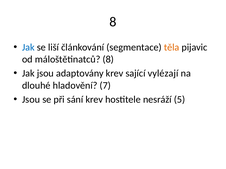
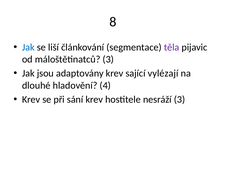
těla colour: orange -> purple
máloštětinatců 8: 8 -> 3
7: 7 -> 4
Jsou at (31, 100): Jsou -> Krev
nesráží 5: 5 -> 3
